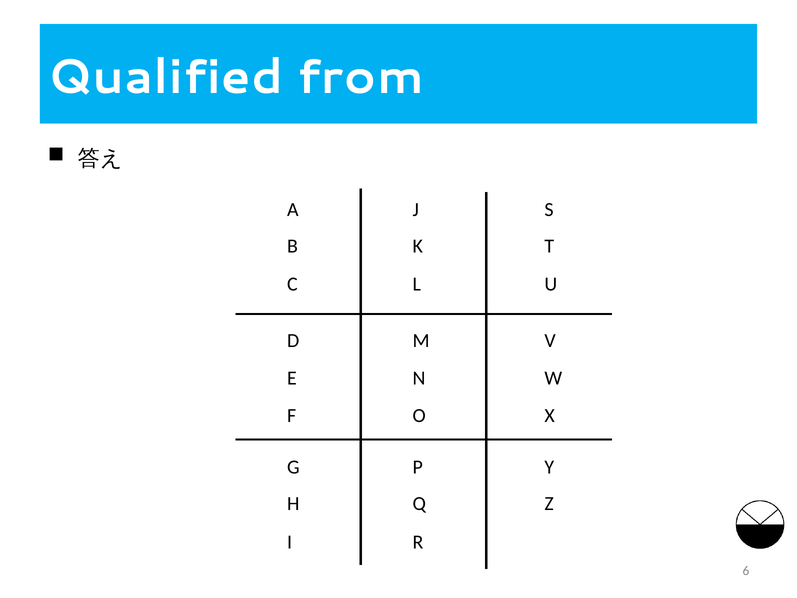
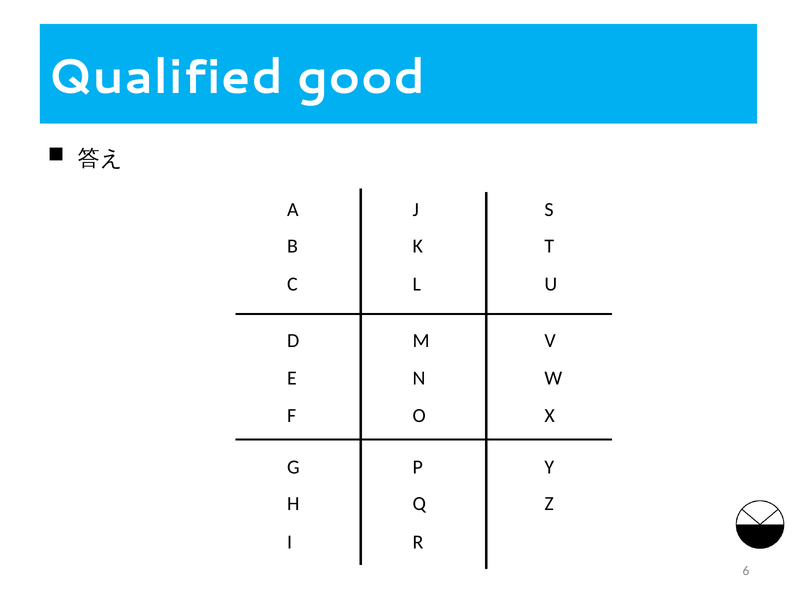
from: from -> good
